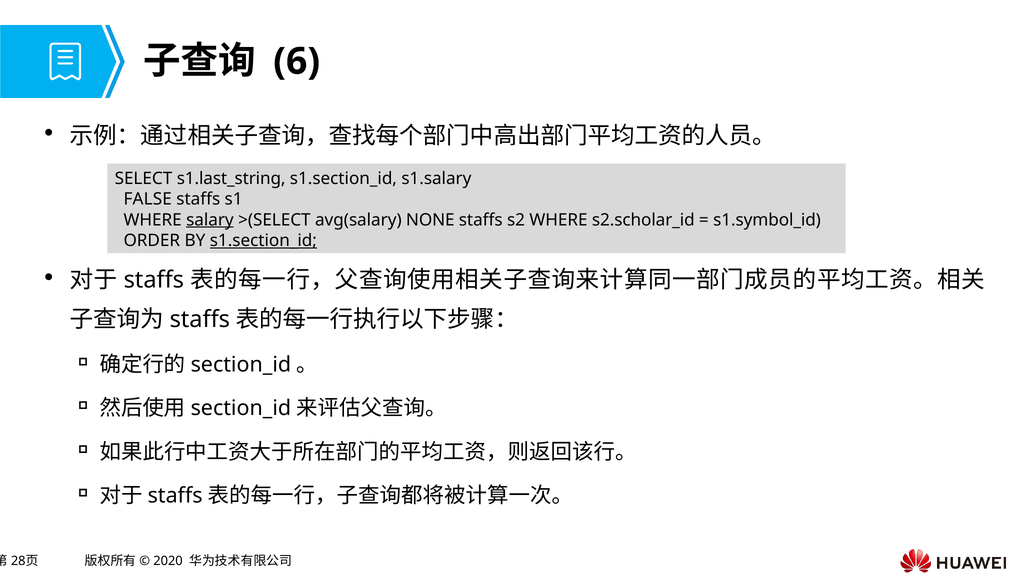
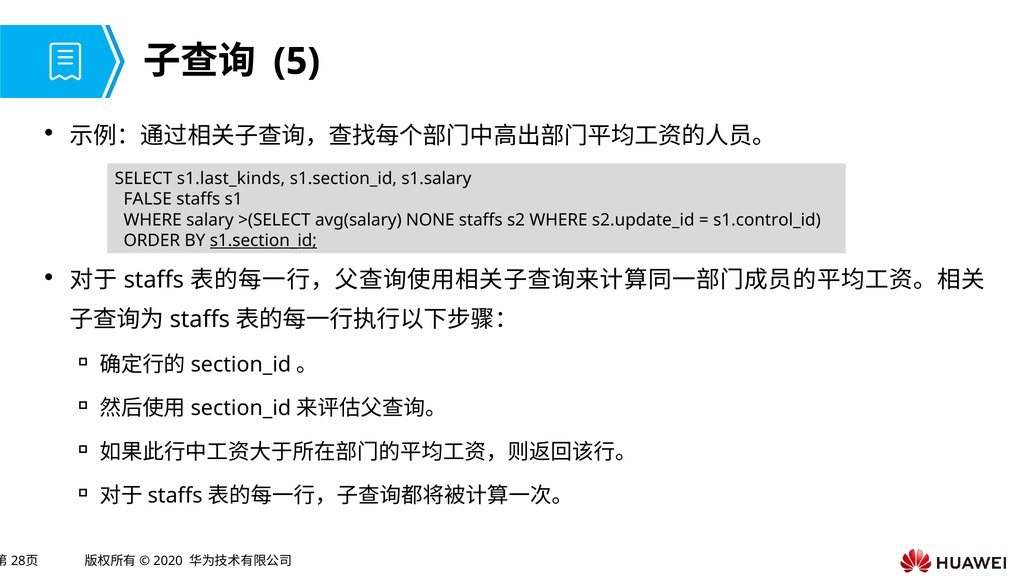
6: 6 -> 5
s1.last_string: s1.last_string -> s1.last_kinds
salary underline: present -> none
s2.scholar_id: s2.scholar_id -> s2.update_id
s1.symbol_id: s1.symbol_id -> s1.control_id
